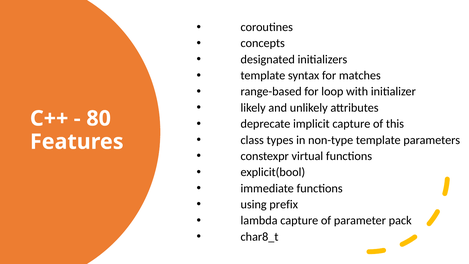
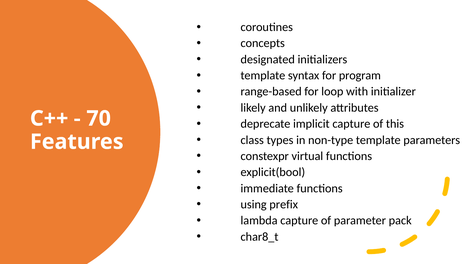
matches: matches -> program
80: 80 -> 70
